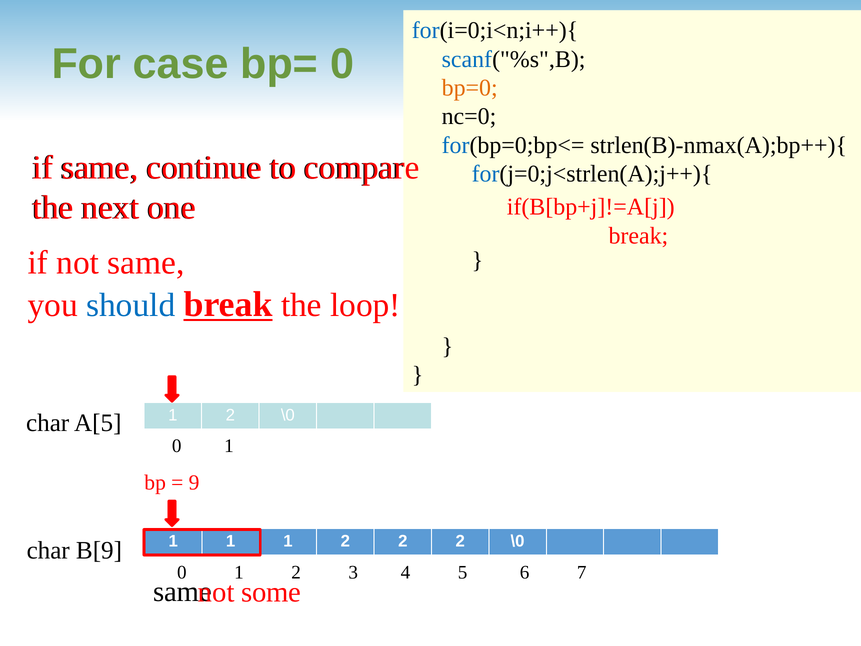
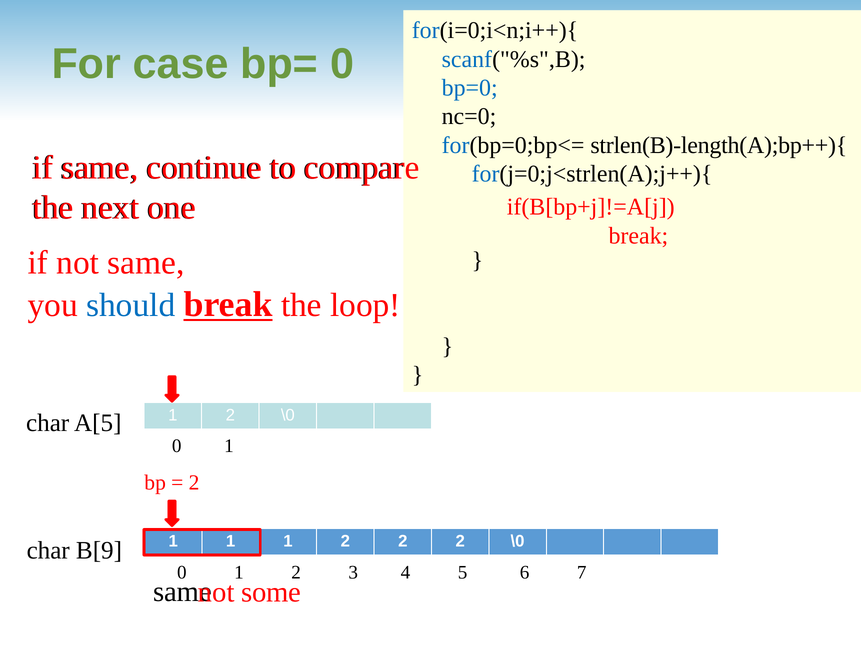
bp=0 colour: orange -> blue
strlen(B)-nmax(A);bp++){: strlen(B)-nmax(A);bp++){ -> strlen(B)-length(A);bp++){
9 at (194, 482): 9 -> 2
